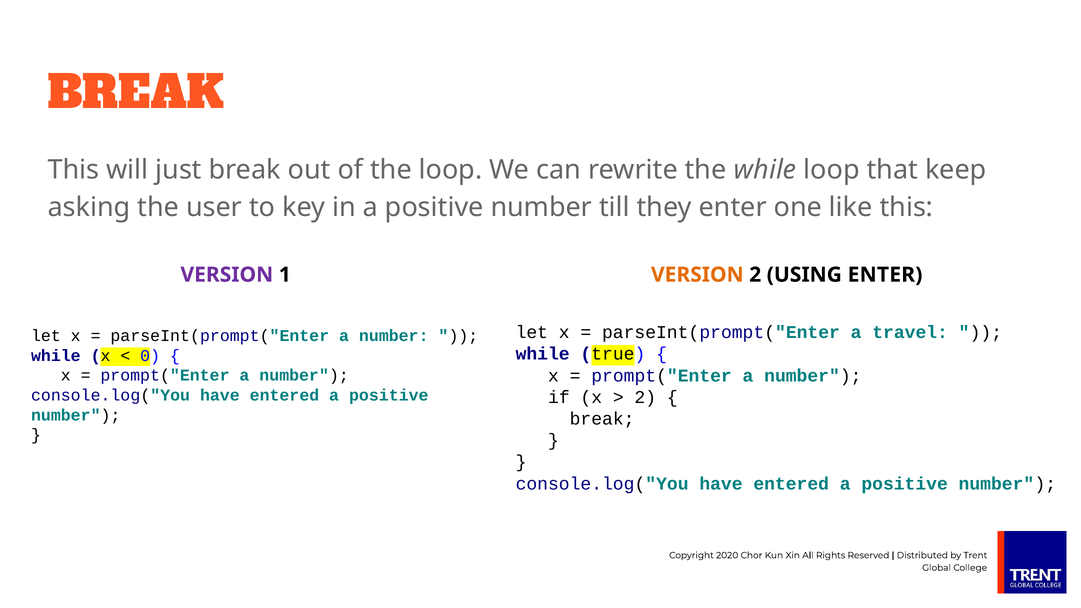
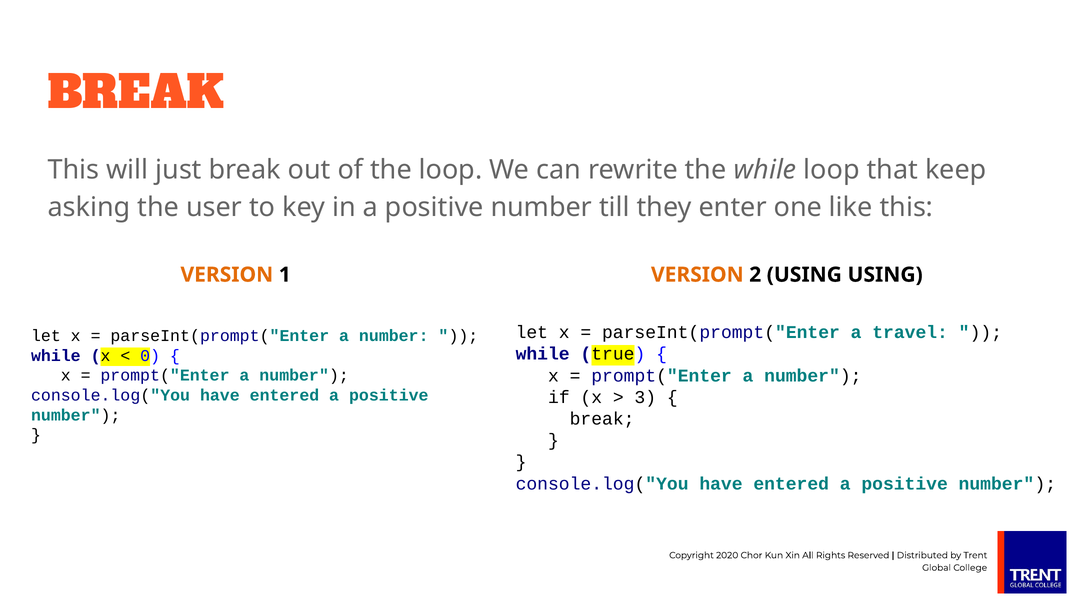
VERSION at (227, 275) colour: purple -> orange
USING ENTER: ENTER -> USING
2 at (645, 397): 2 -> 3
